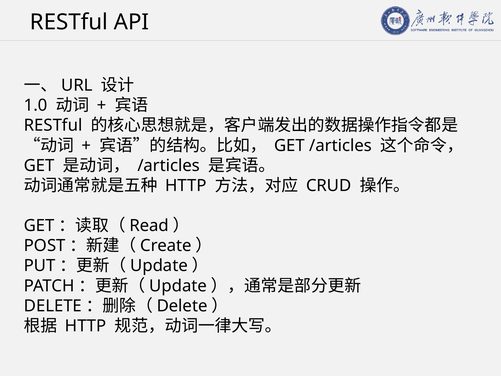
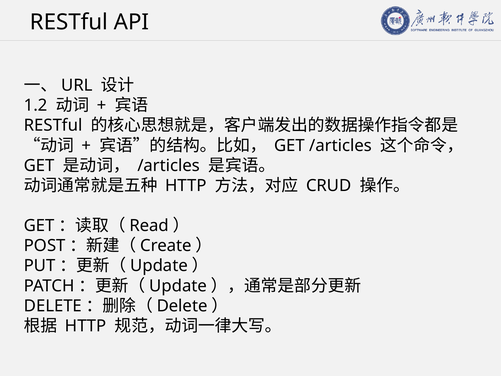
1.0: 1.0 -> 1.2
